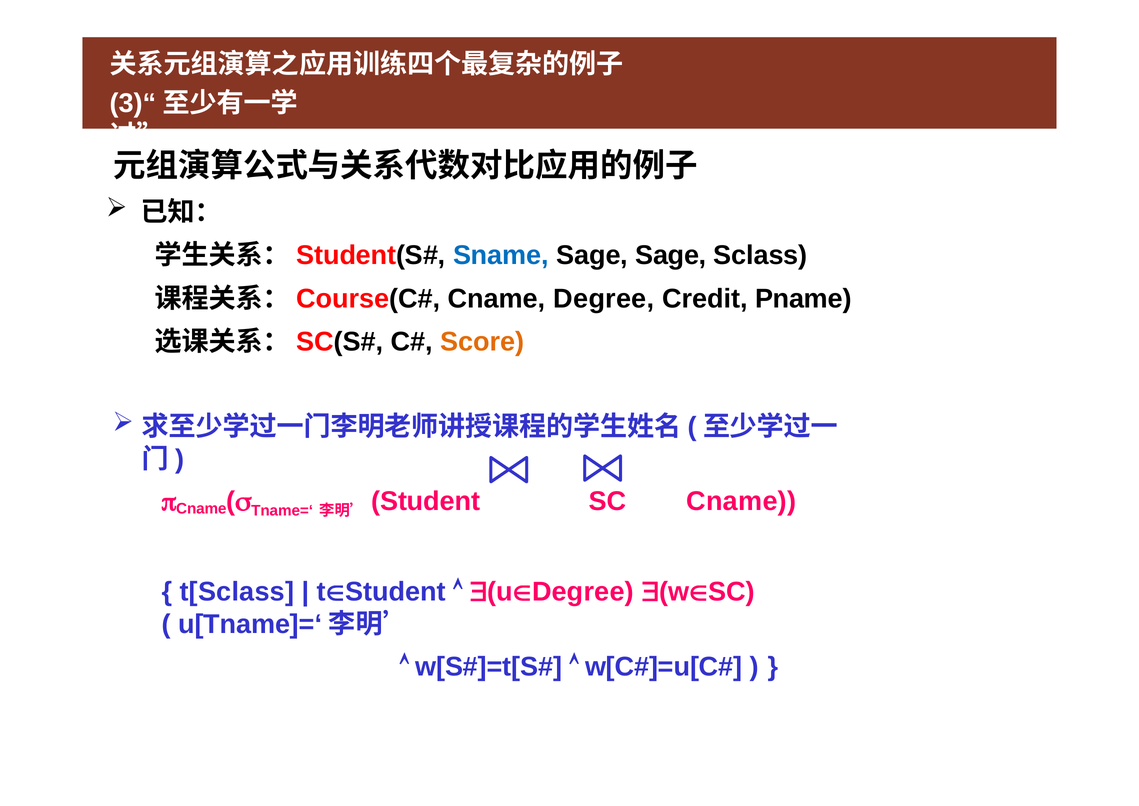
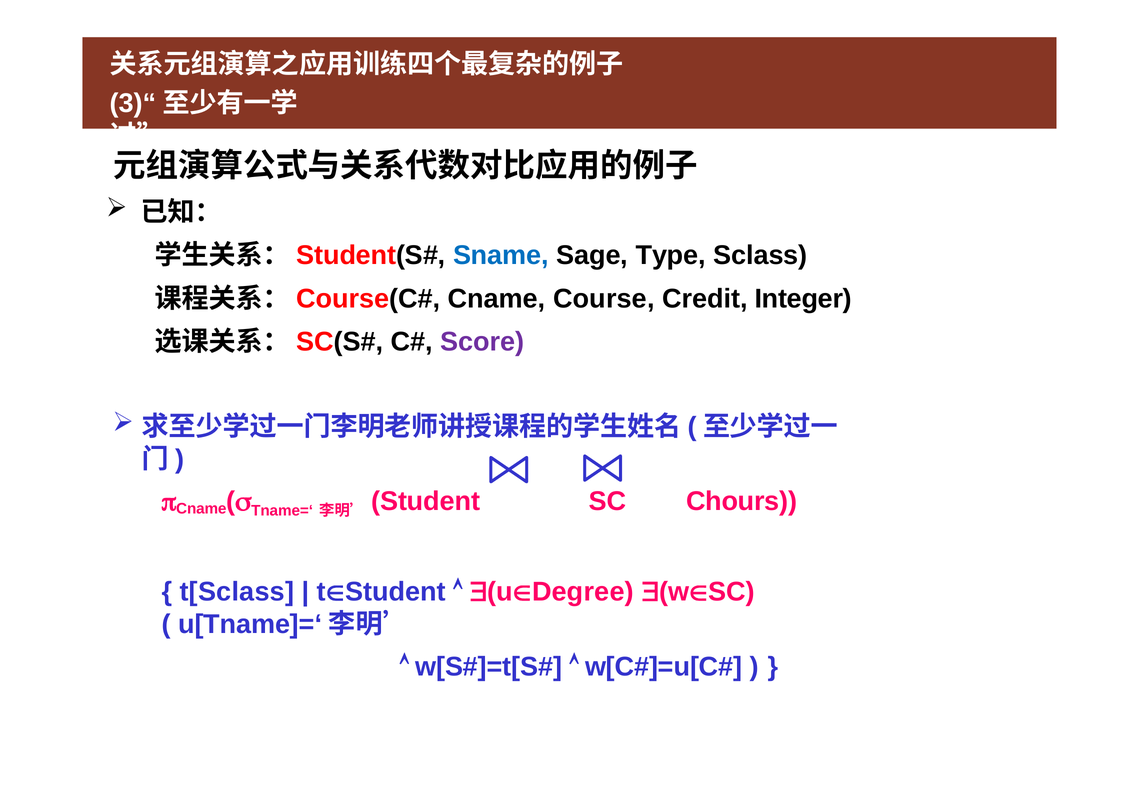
Sage Sage: Sage -> Type
Cname Degree: Degree -> Course
Pname: Pname -> Integer
Score colour: orange -> purple
SC Cname: Cname -> Chours
